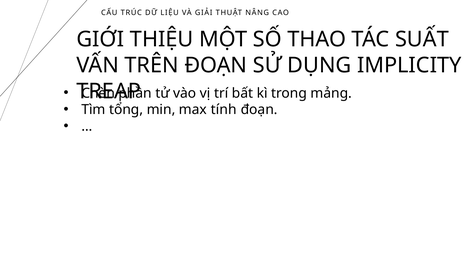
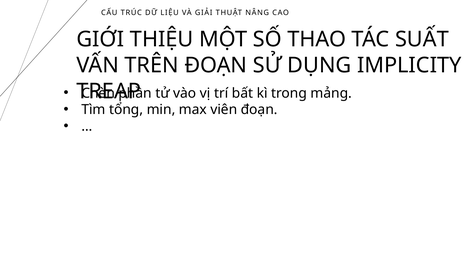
tính: tính -> viên
